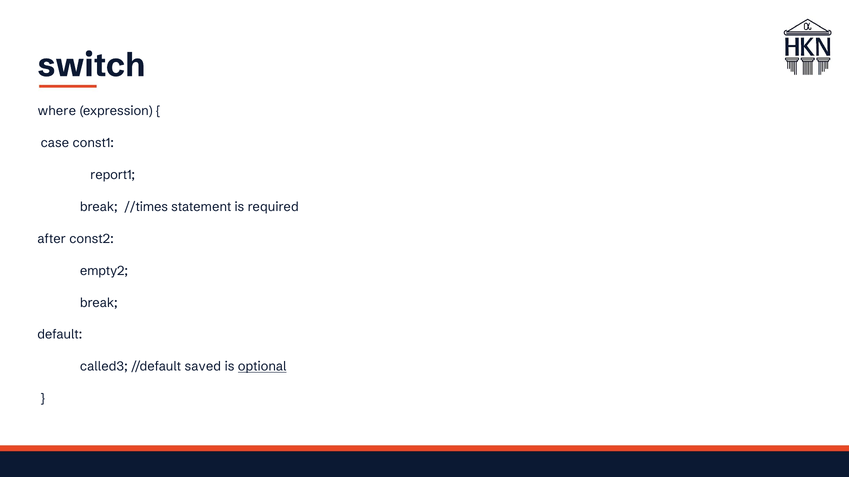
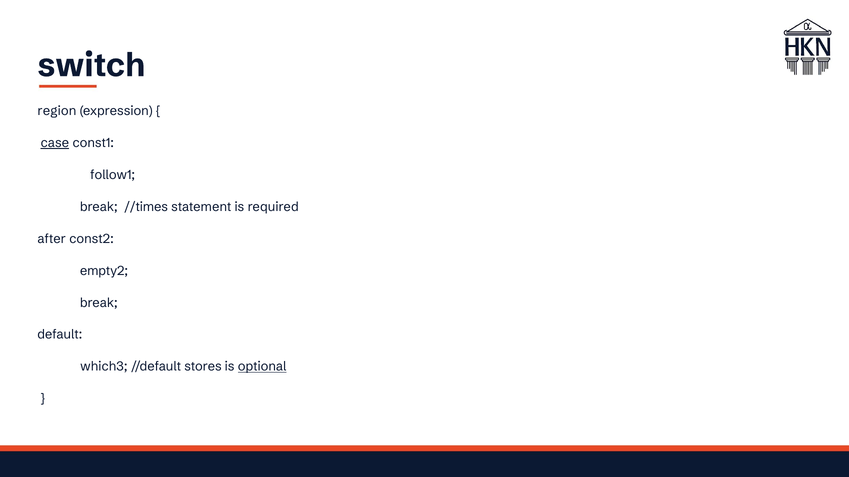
where: where -> region
case underline: none -> present
report1: report1 -> follow1
called3: called3 -> which3
saved: saved -> stores
